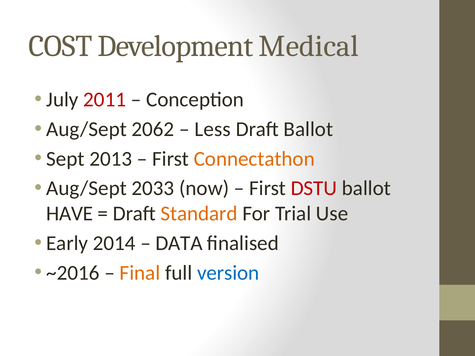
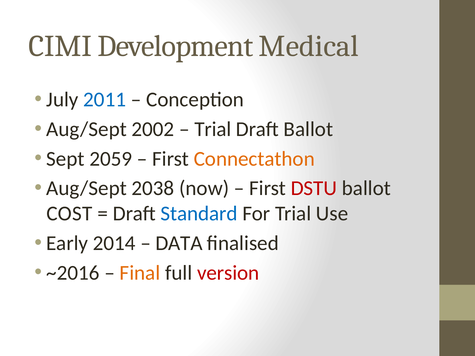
COST: COST -> CIMI
2011 colour: red -> blue
2062: 2062 -> 2002
Less at (213, 129): Less -> Trial
2013: 2013 -> 2059
2033: 2033 -> 2038
HAVE: HAVE -> COST
Standard colour: orange -> blue
version colour: blue -> red
